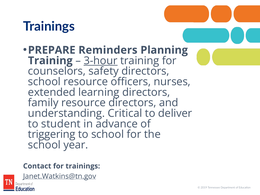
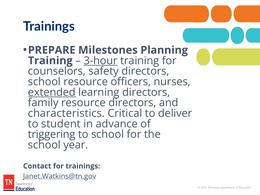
Reminders: Reminders -> Milestones
extended underline: none -> present
understanding: understanding -> characteristics
